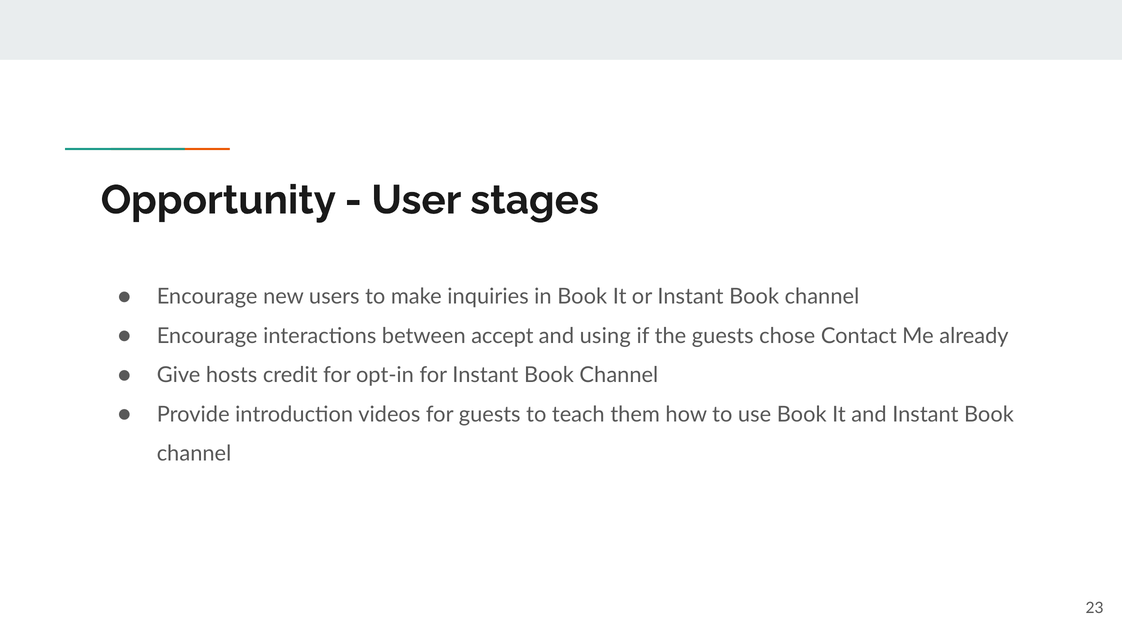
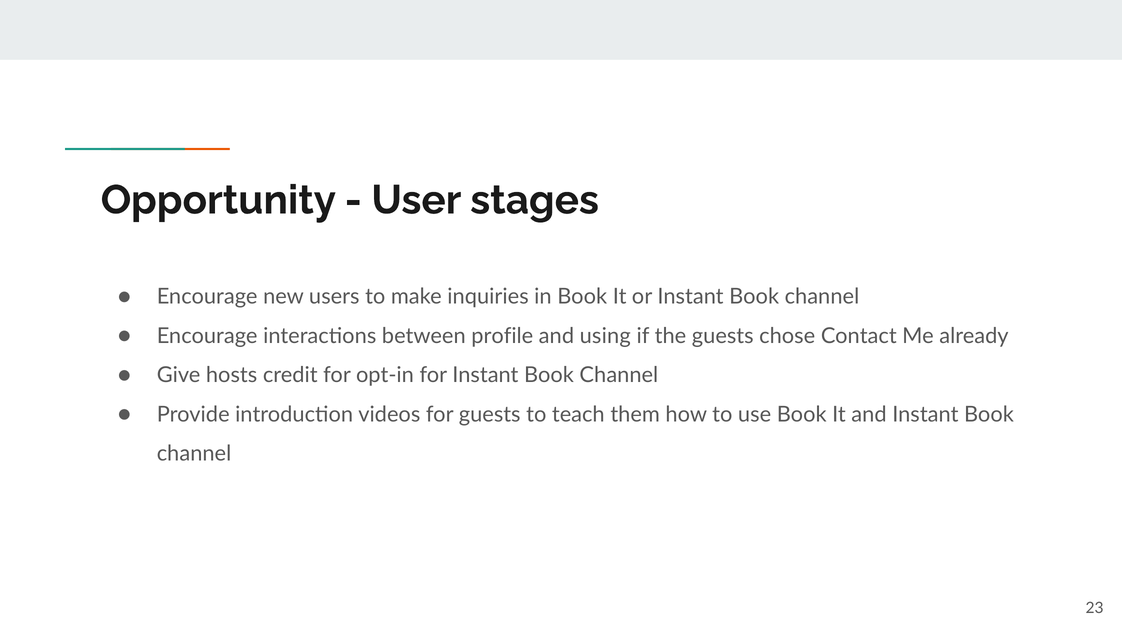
accept: accept -> profile
